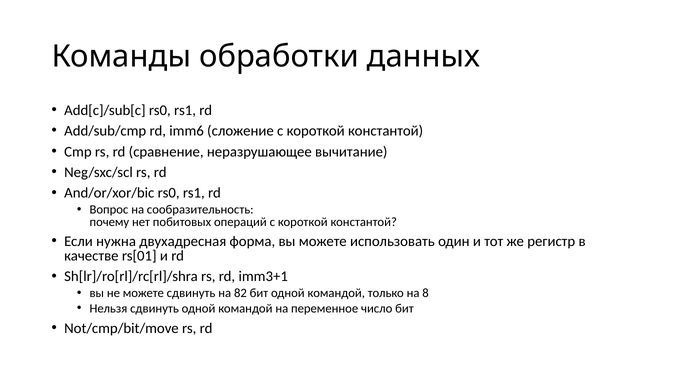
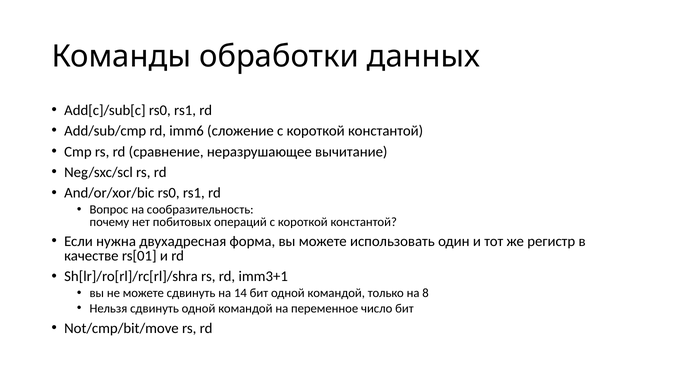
82: 82 -> 14
